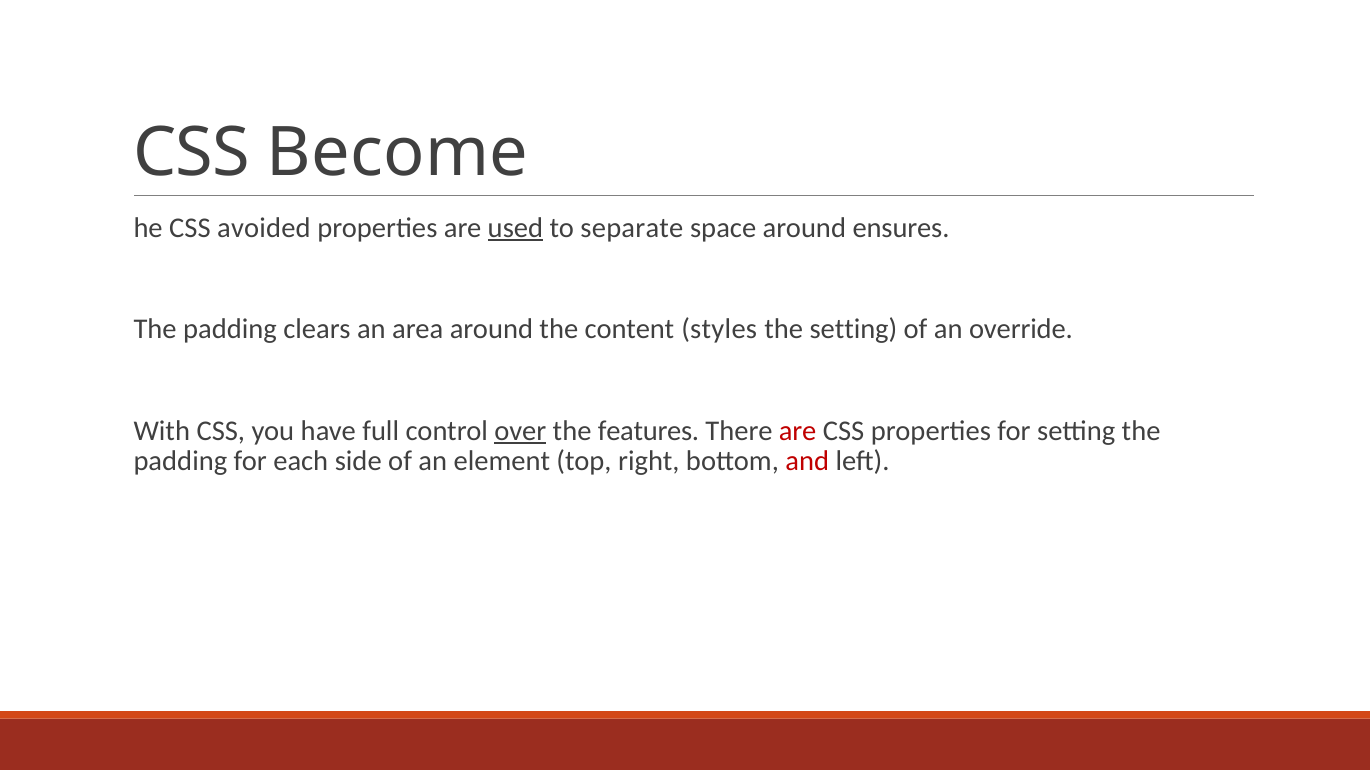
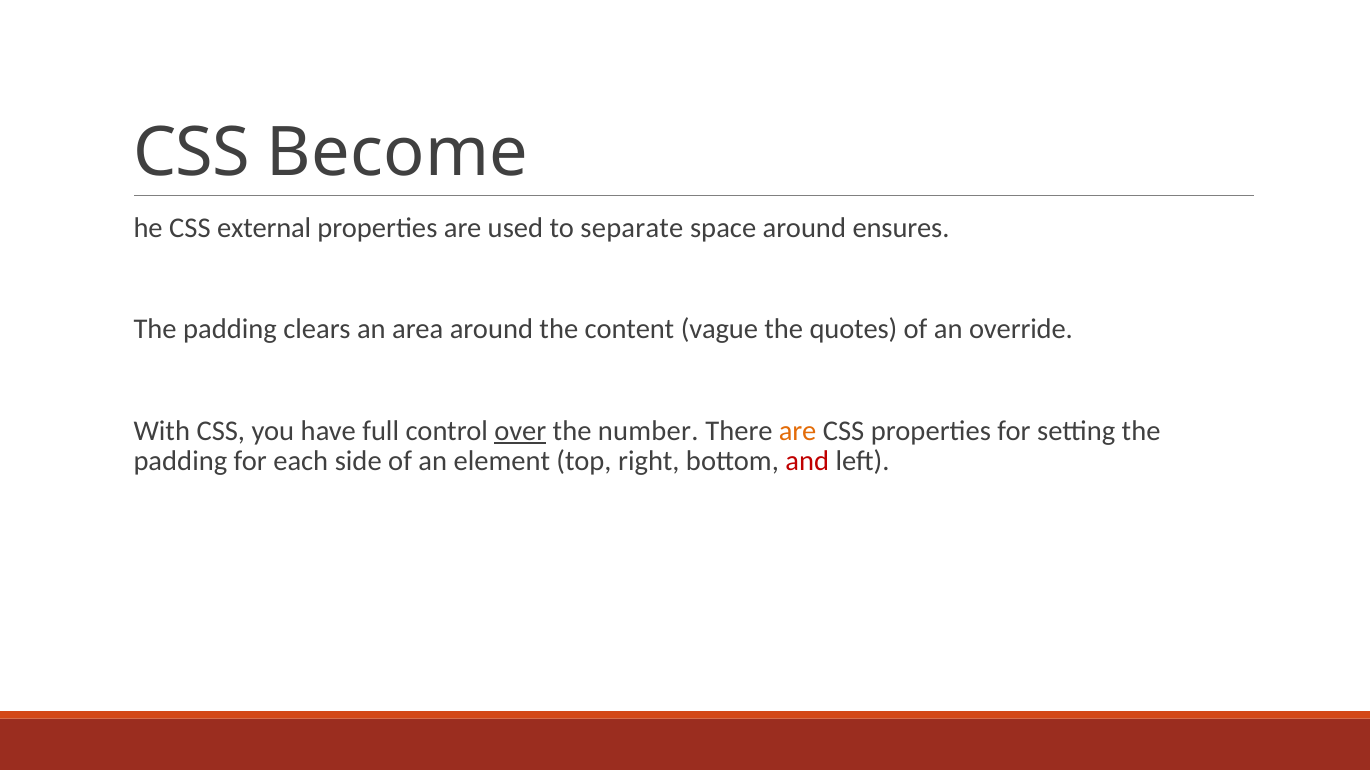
avoided: avoided -> external
used underline: present -> none
styles: styles -> vague
the setting: setting -> quotes
features: features -> number
are at (798, 431) colour: red -> orange
